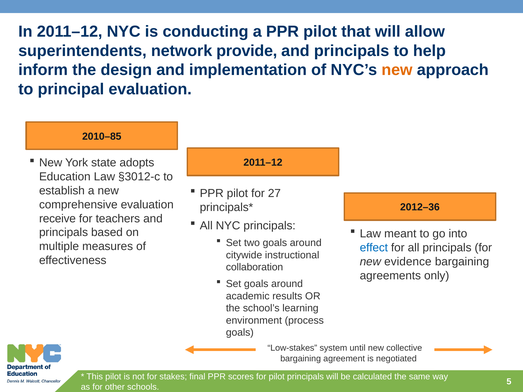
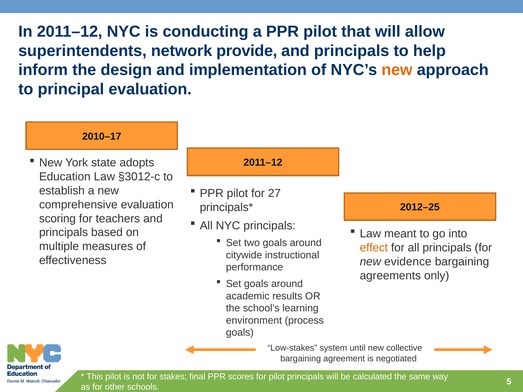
2010–85: 2010–85 -> 2010–17
2012–36: 2012–36 -> 2012–25
receive: receive -> scoring
effect colour: blue -> orange
collaboration: collaboration -> performance
